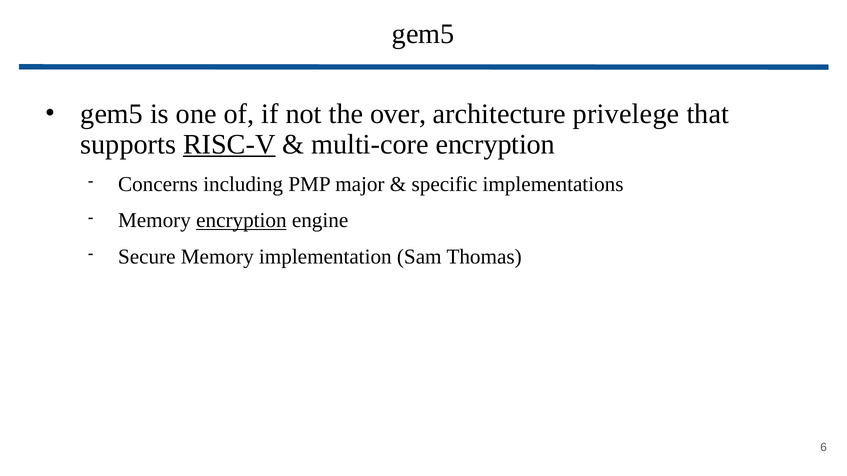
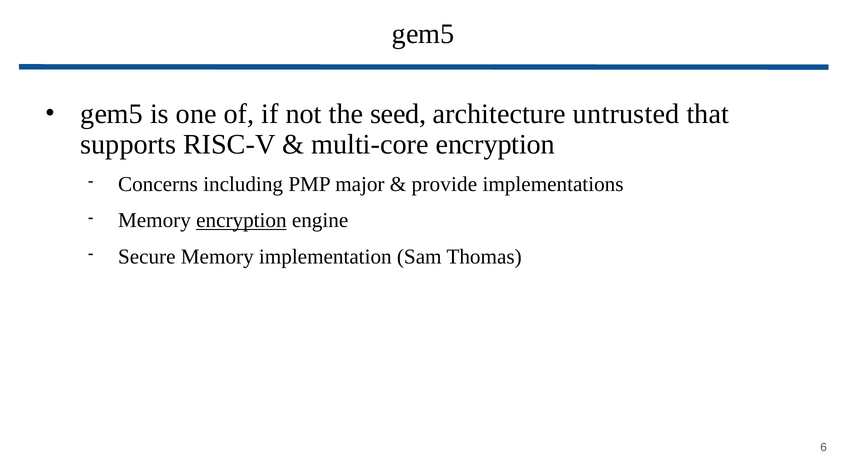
over: over -> seed
privelege: privelege -> untrusted
RISC-V underline: present -> none
specific: specific -> provide
